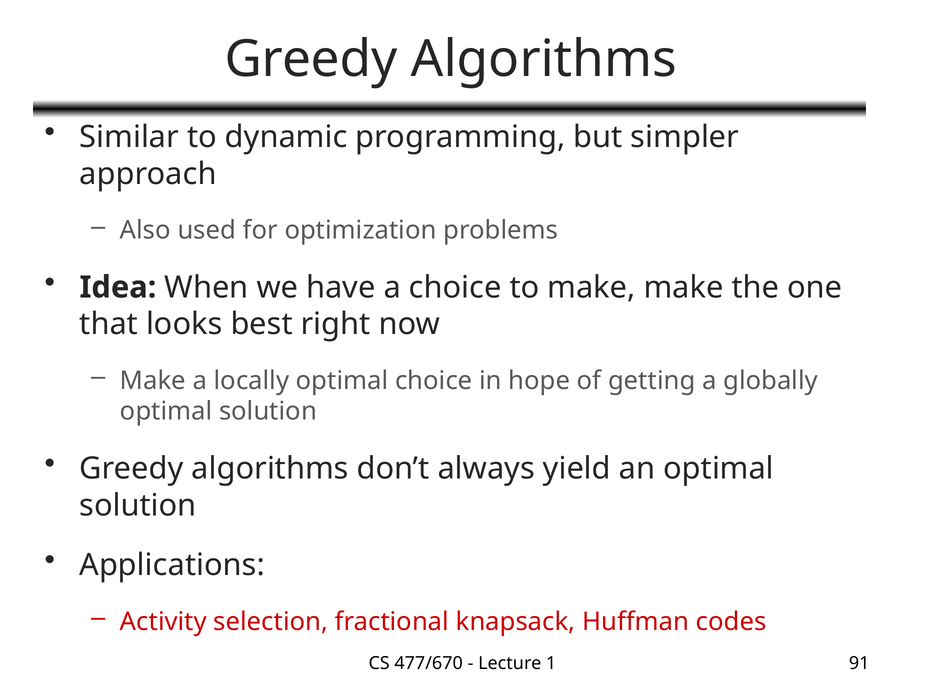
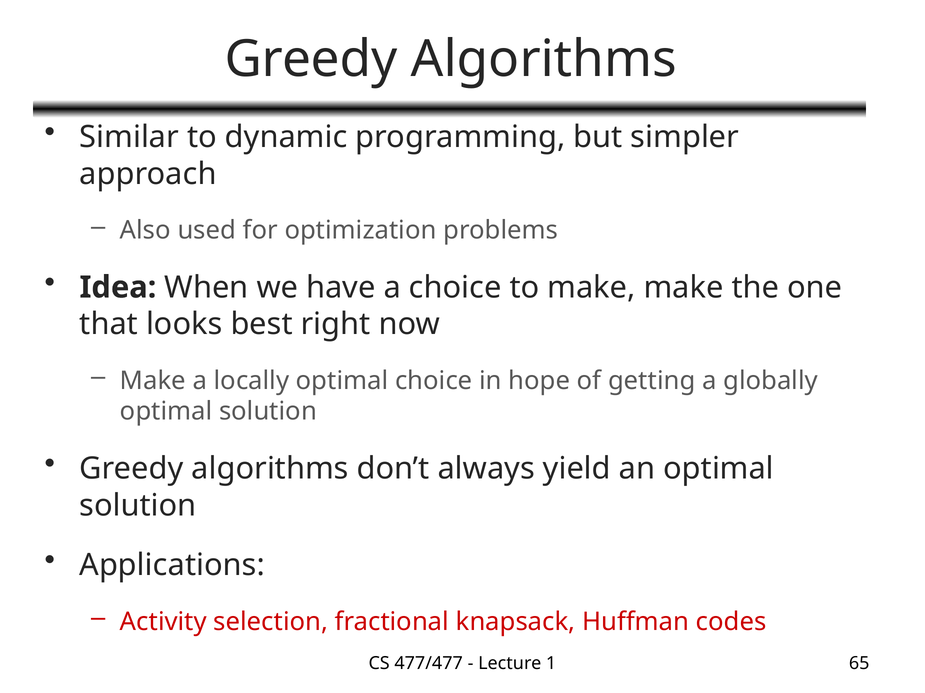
477/670: 477/670 -> 477/477
91: 91 -> 65
